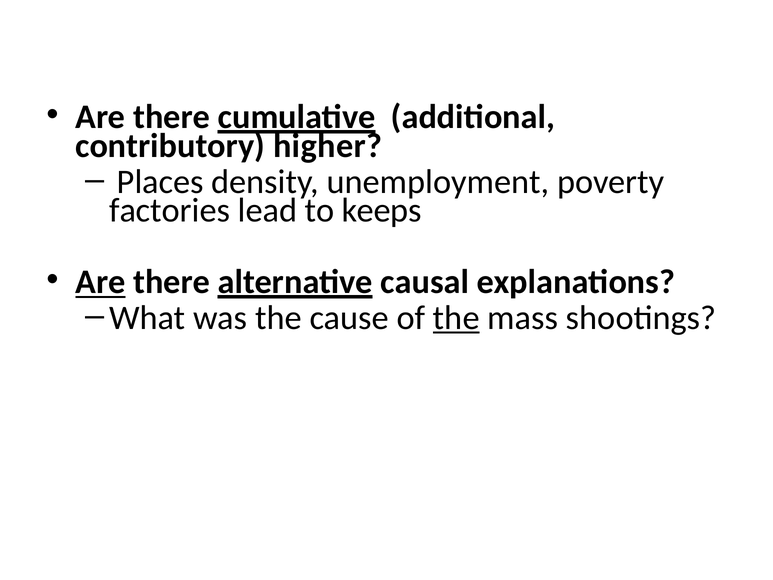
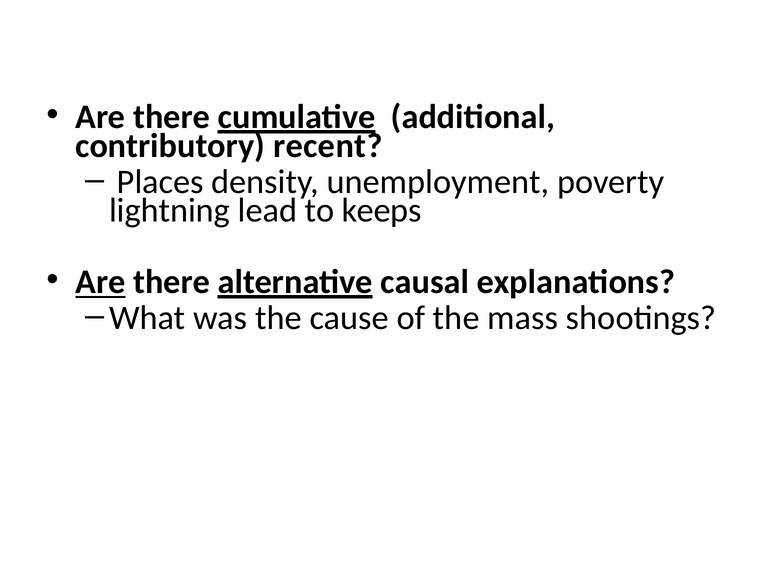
higher: higher -> recent
factories: factories -> lightning
the at (456, 318) underline: present -> none
